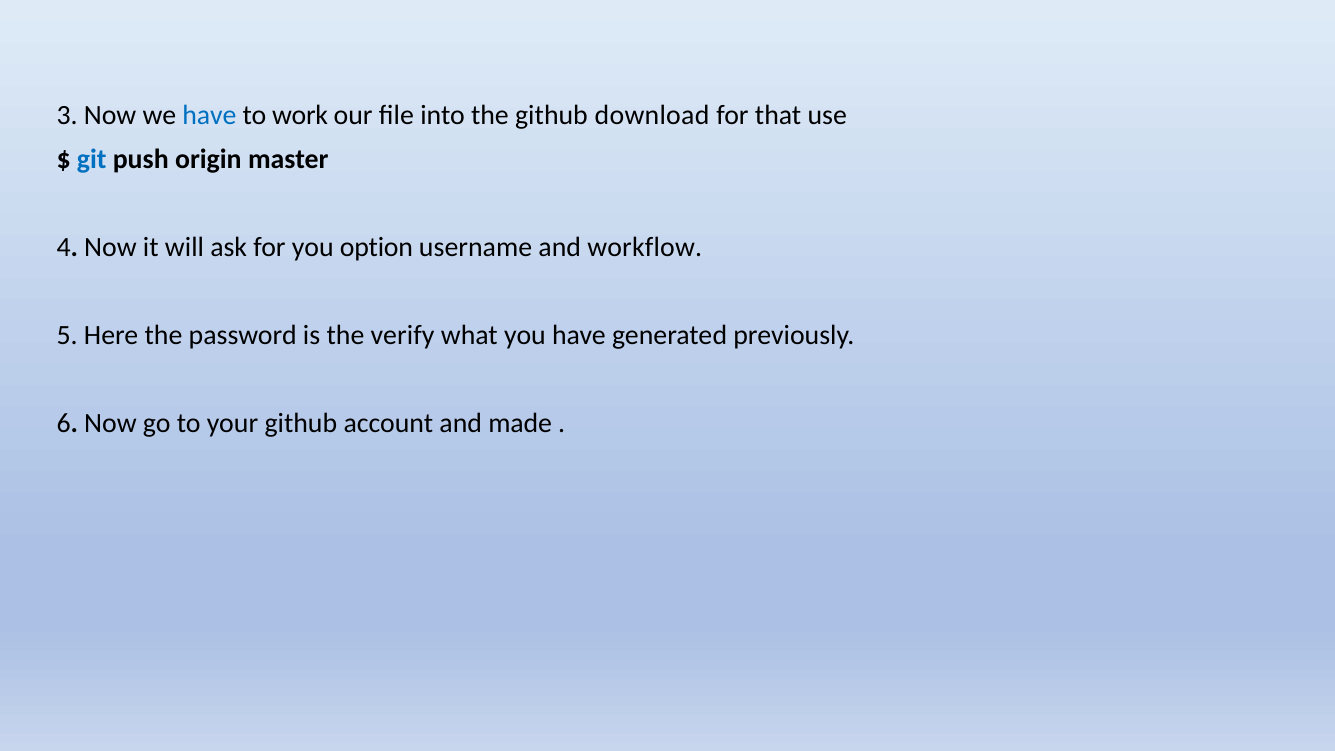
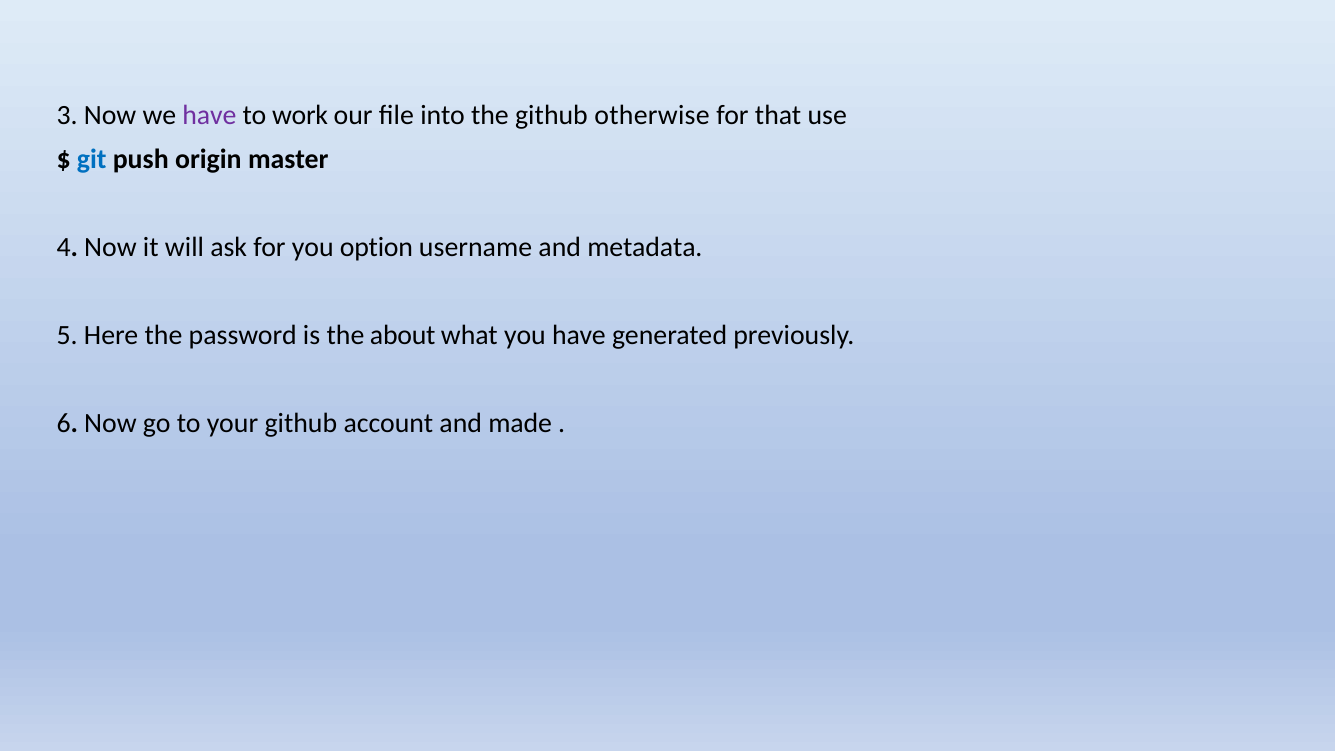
have at (209, 115) colour: blue -> purple
download: download -> otherwise
workflow: workflow -> metadata
verify: verify -> about
